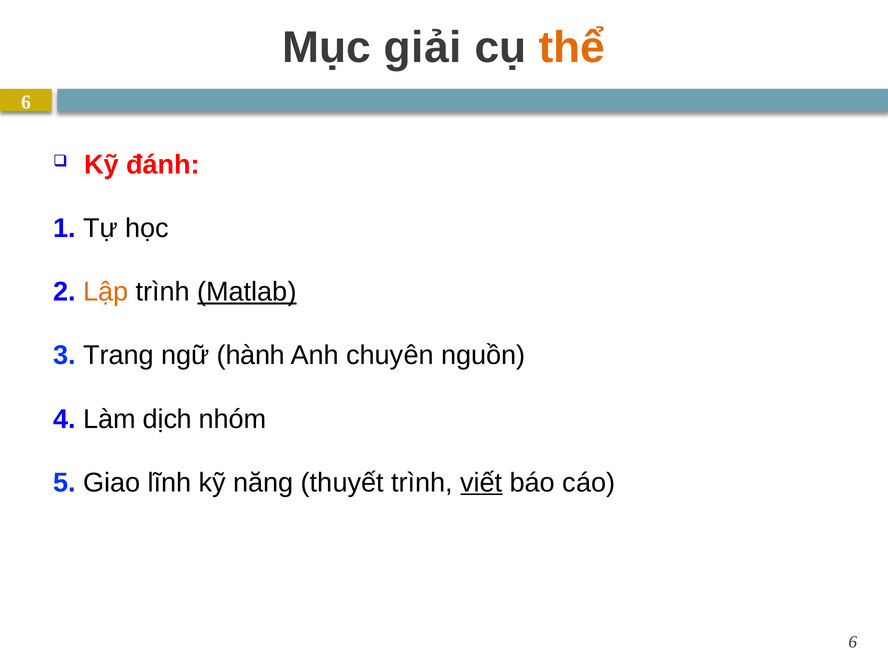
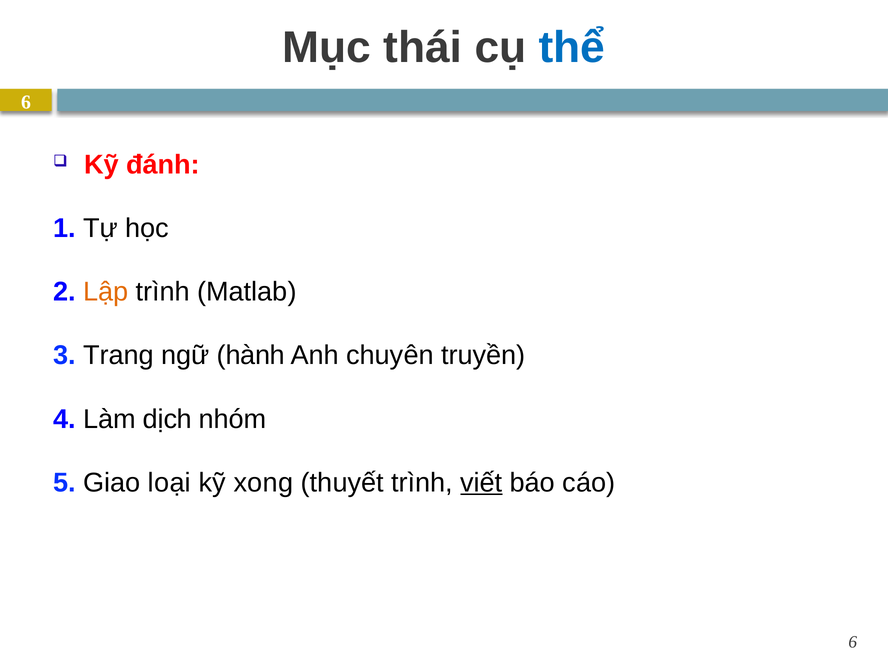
giải: giải -> thái
thể colour: orange -> blue
Matlab underline: present -> none
nguồn: nguồn -> truyền
lĩnh: lĩnh -> loại
năng: năng -> xong
